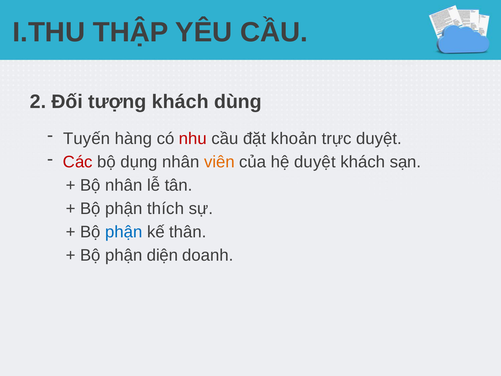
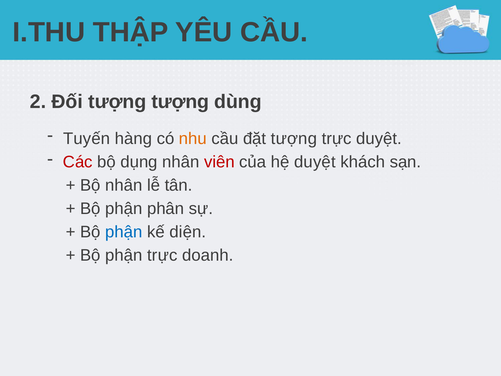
tượng khách: khách -> tượng
nhu colour: red -> orange
đặt khoản: khoản -> tượng
viên colour: orange -> red
thích: thích -> phân
thân: thân -> diện
phận diện: diện -> trực
